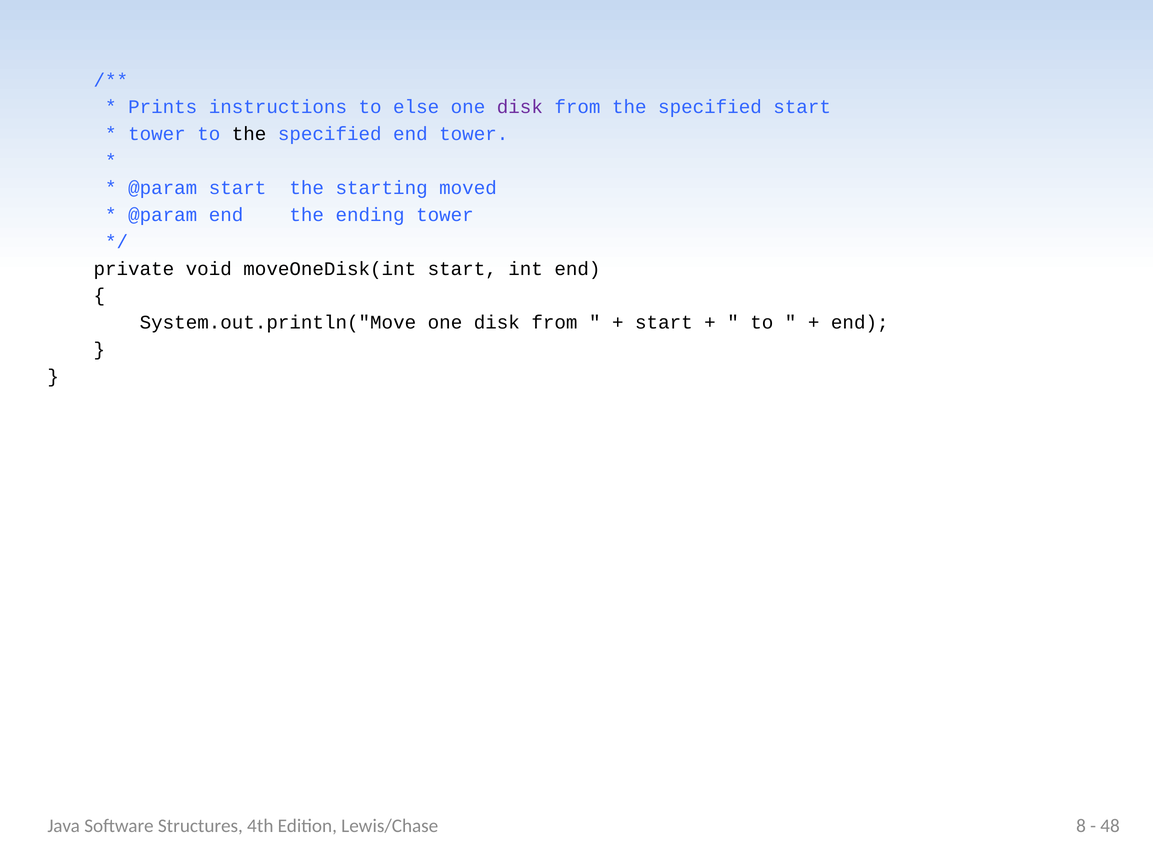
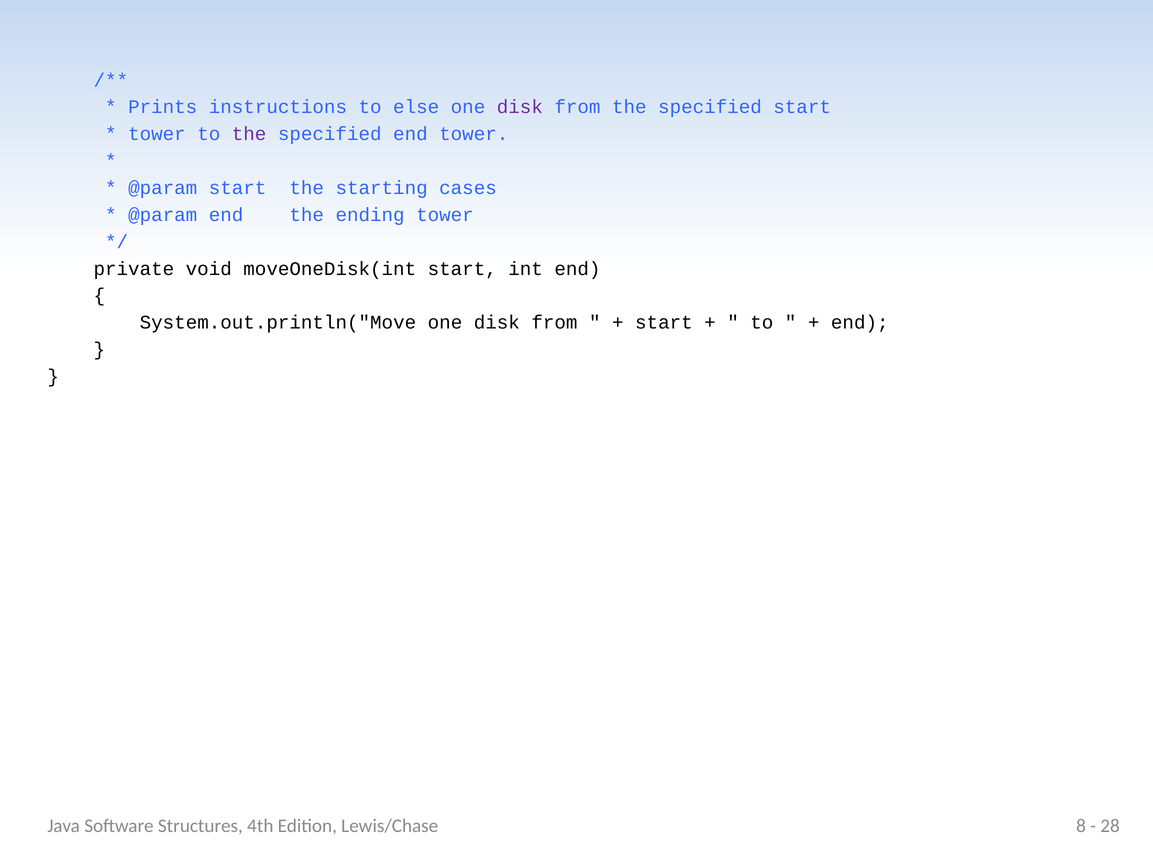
the at (249, 134) colour: black -> purple
moved: moved -> cases
48: 48 -> 28
